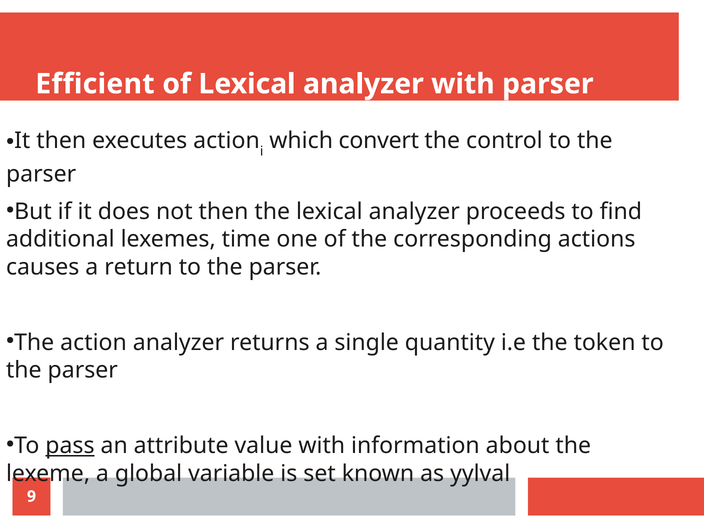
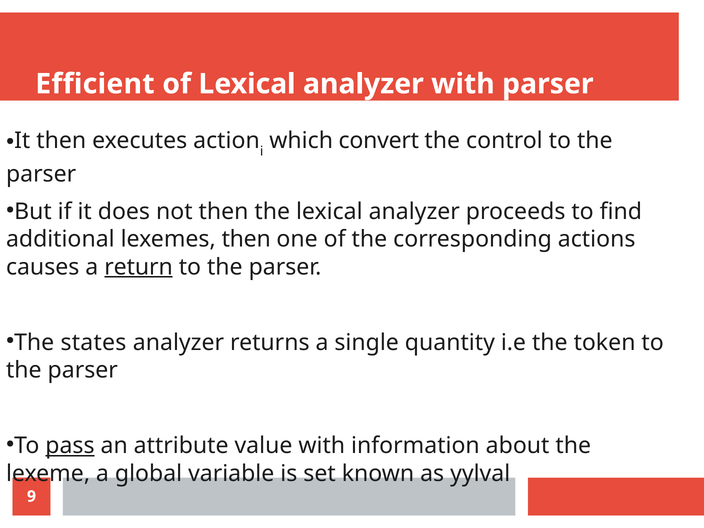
lexemes time: time -> then
return underline: none -> present
action at (94, 343): action -> states
